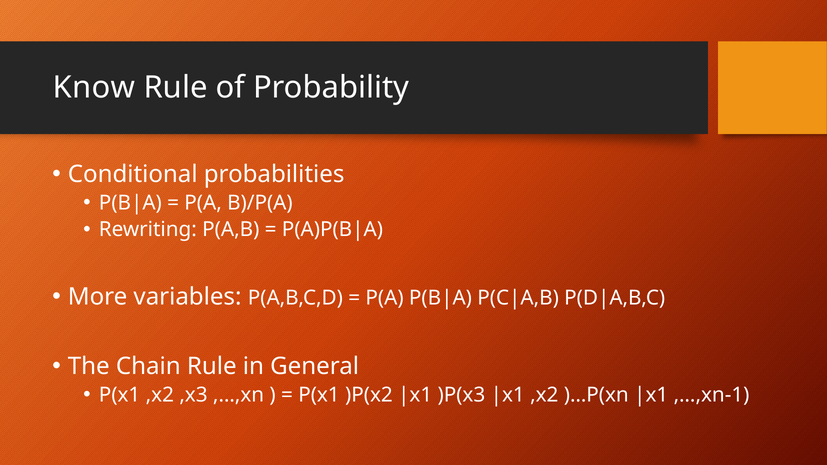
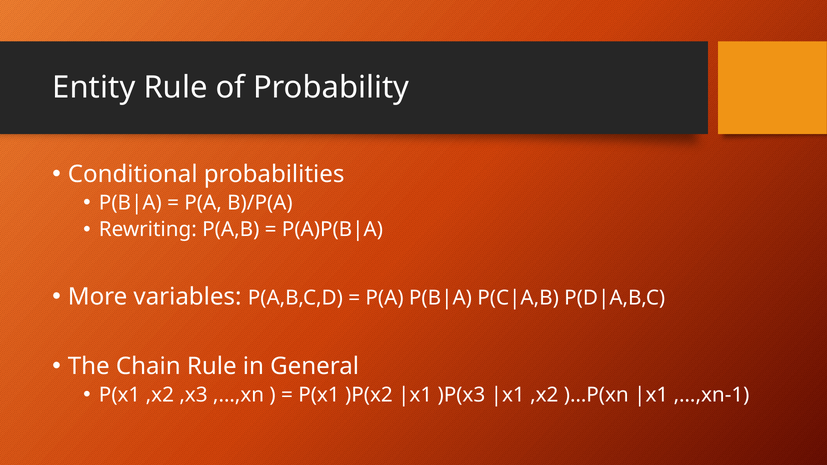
Know: Know -> Entity
